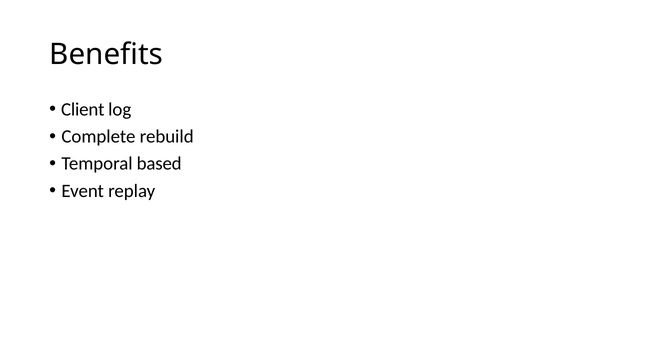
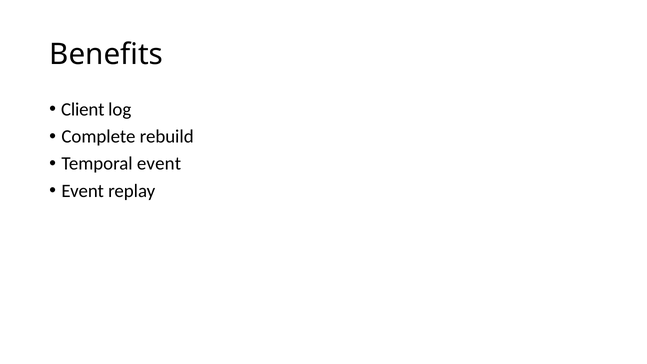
Temporal based: based -> event
